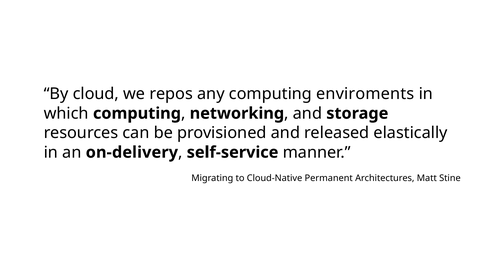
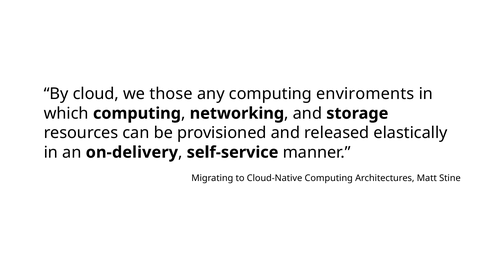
repos: repos -> those
Cloud-Native Permanent: Permanent -> Computing
